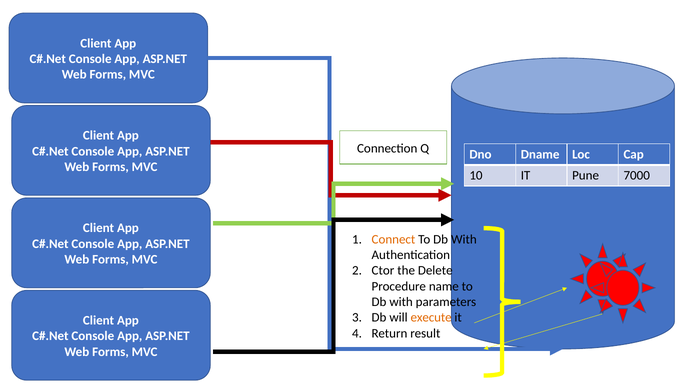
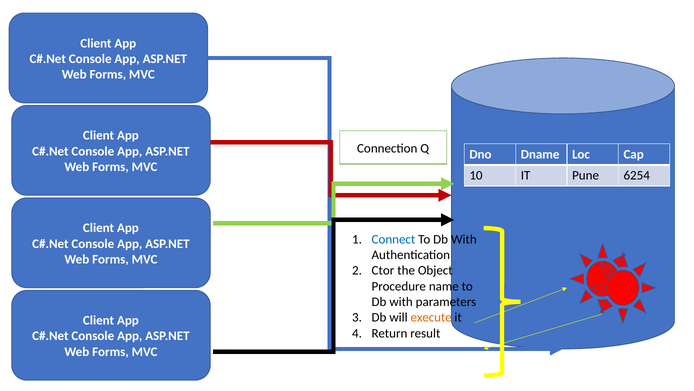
7000: 7000 -> 6254
Connect colour: orange -> blue
Delete: Delete -> Object
